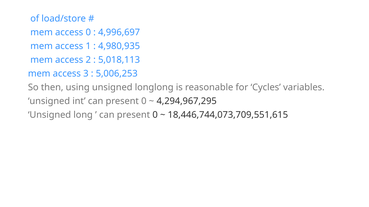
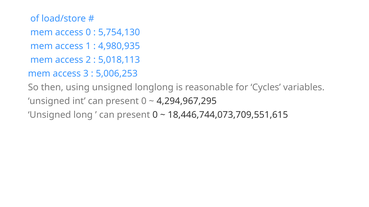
4,996,697: 4,996,697 -> 5,754,130
